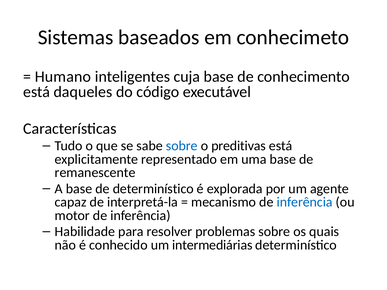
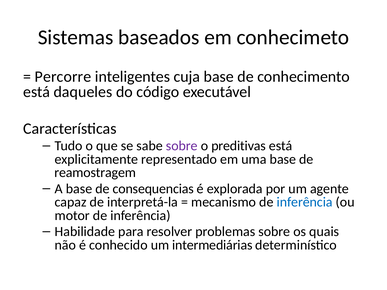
Humano: Humano -> Percorre
sobre at (182, 146) colour: blue -> purple
remanescente: remanescente -> reamostragem
de determinístico: determinístico -> consequencias
